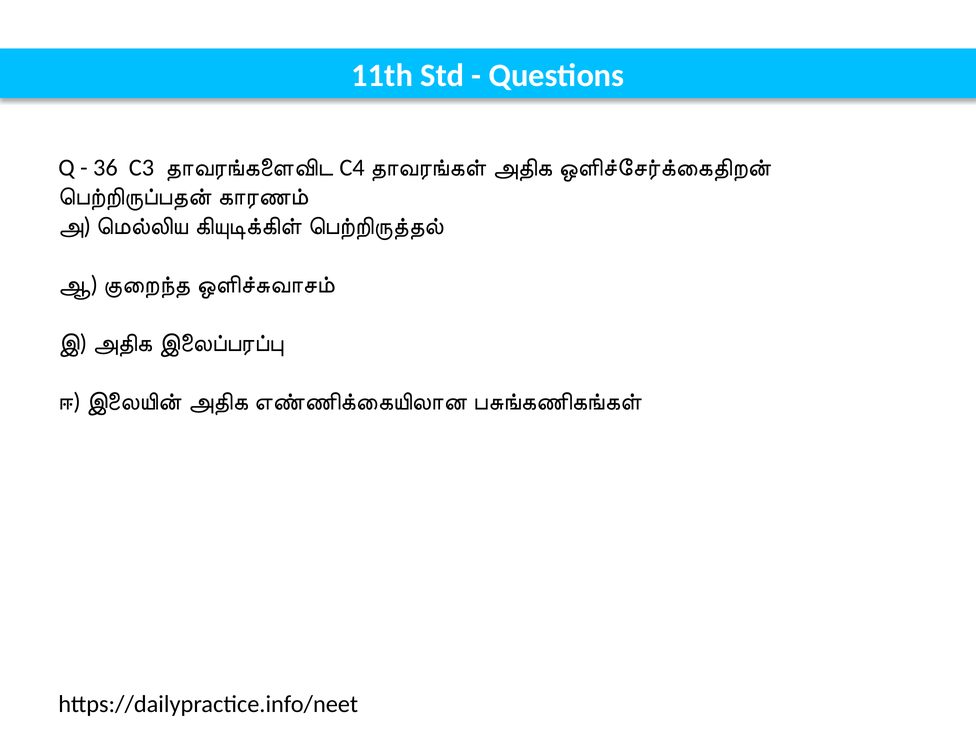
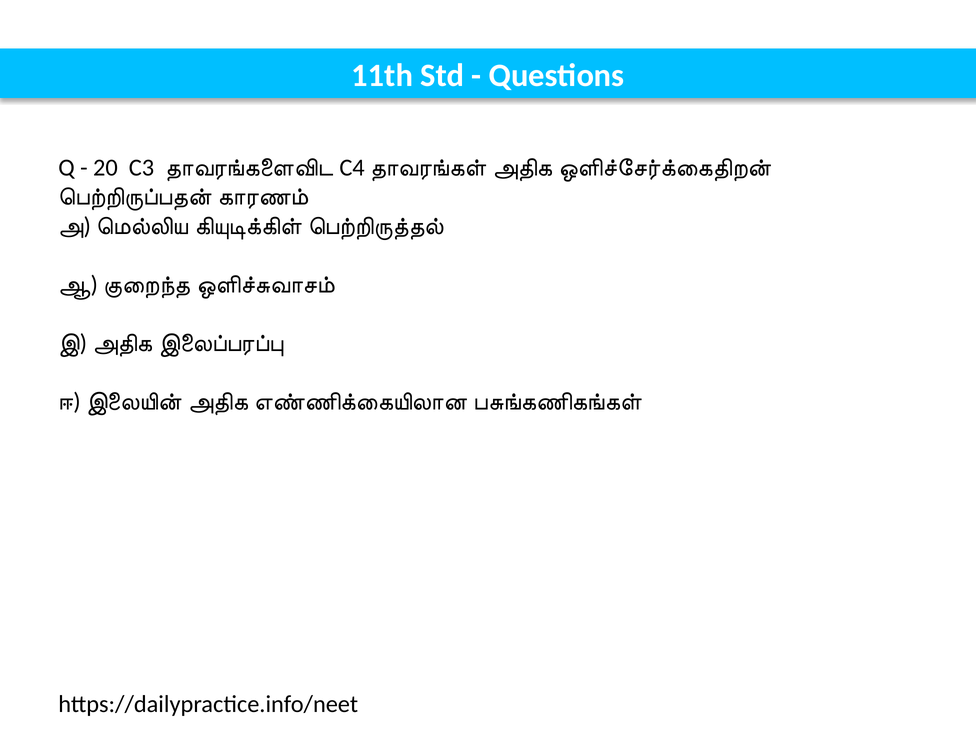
36: 36 -> 20
